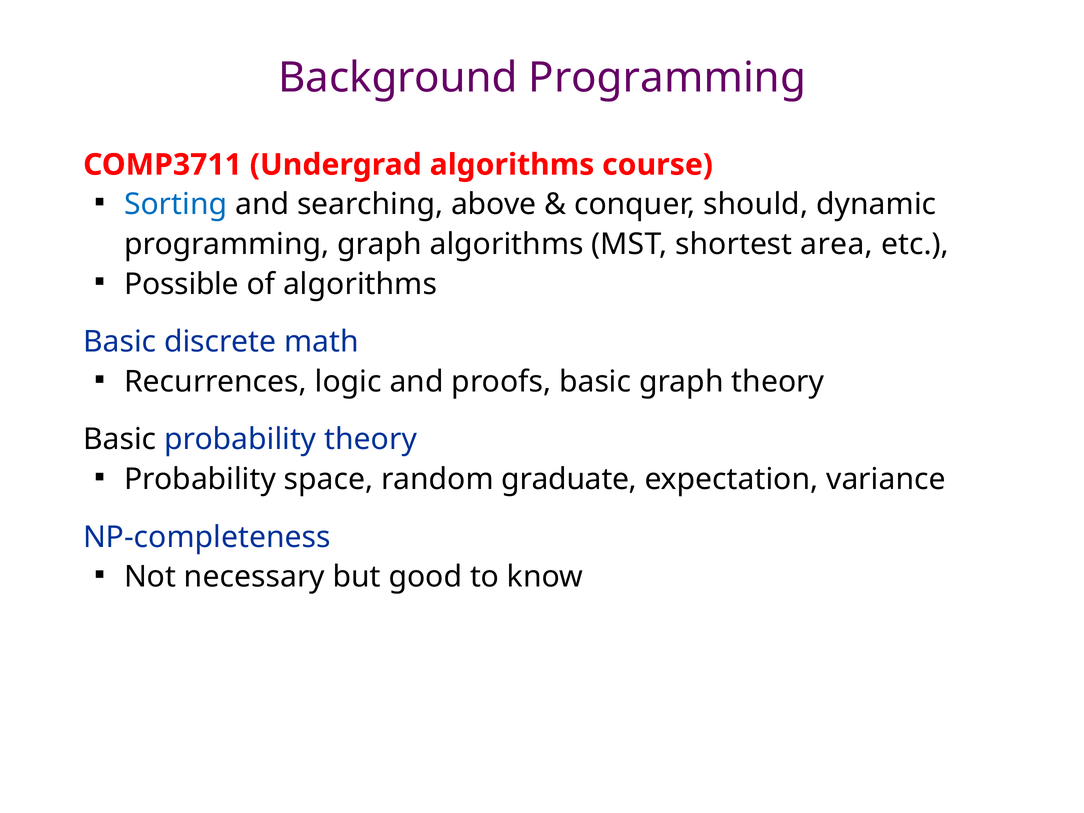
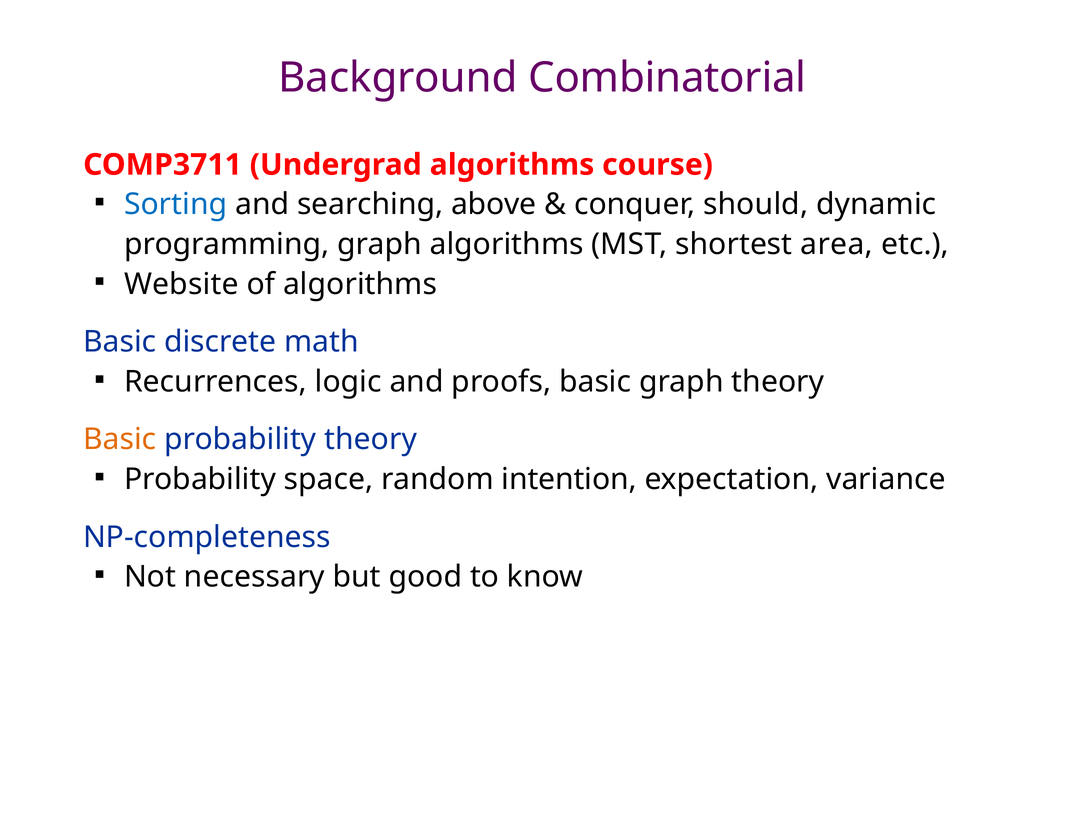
Background Programming: Programming -> Combinatorial
Possible: Possible -> Website
Basic at (120, 440) colour: black -> orange
graduate: graduate -> intention
